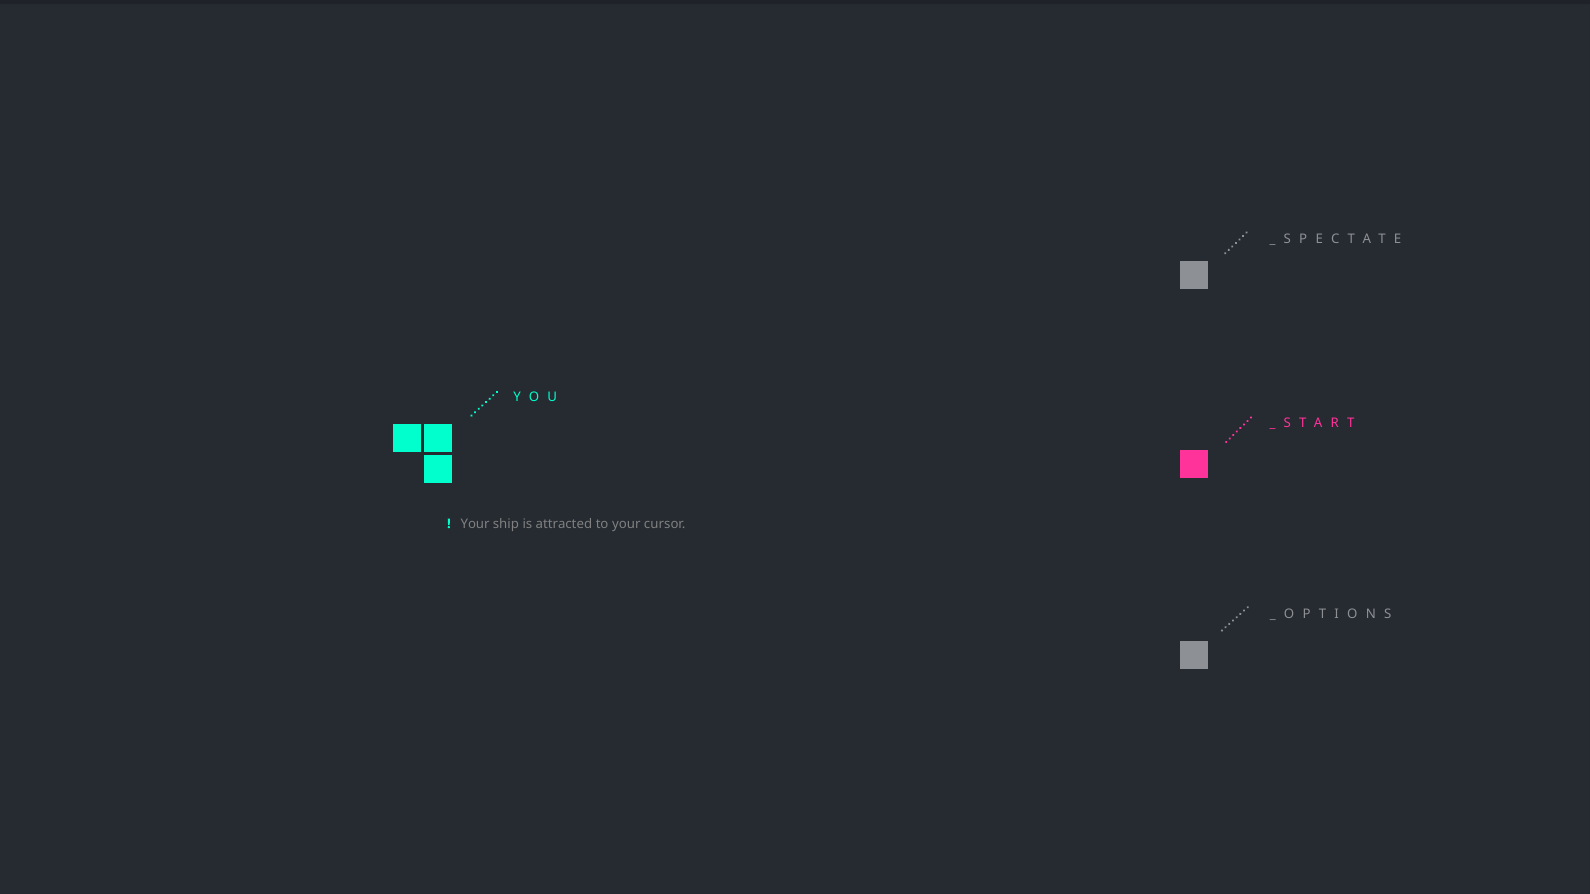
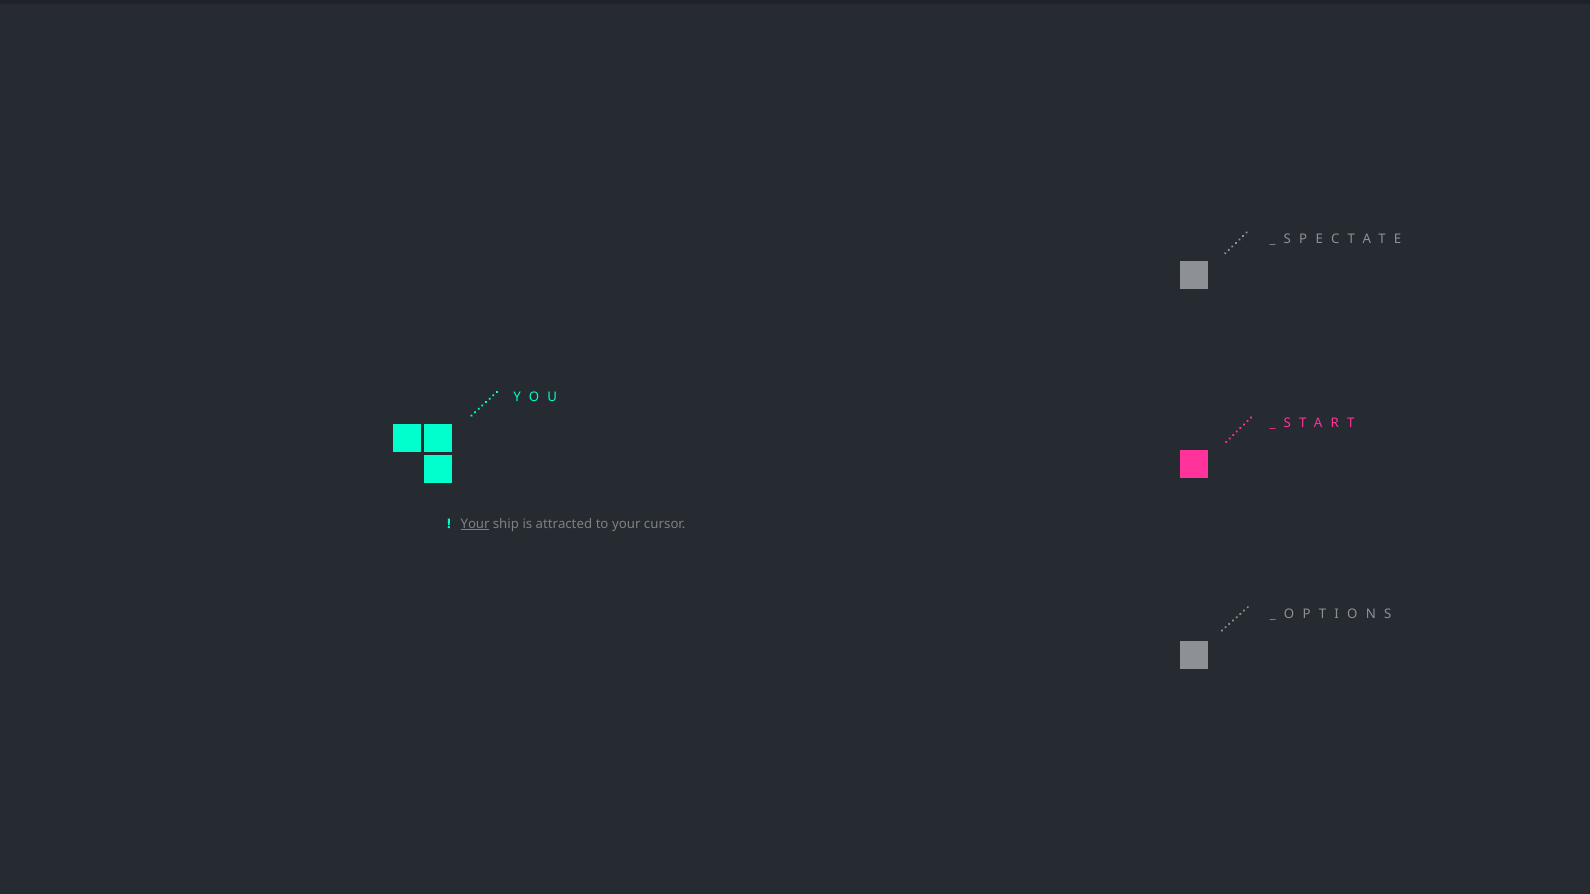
Your at (475, 524) underline: none -> present
